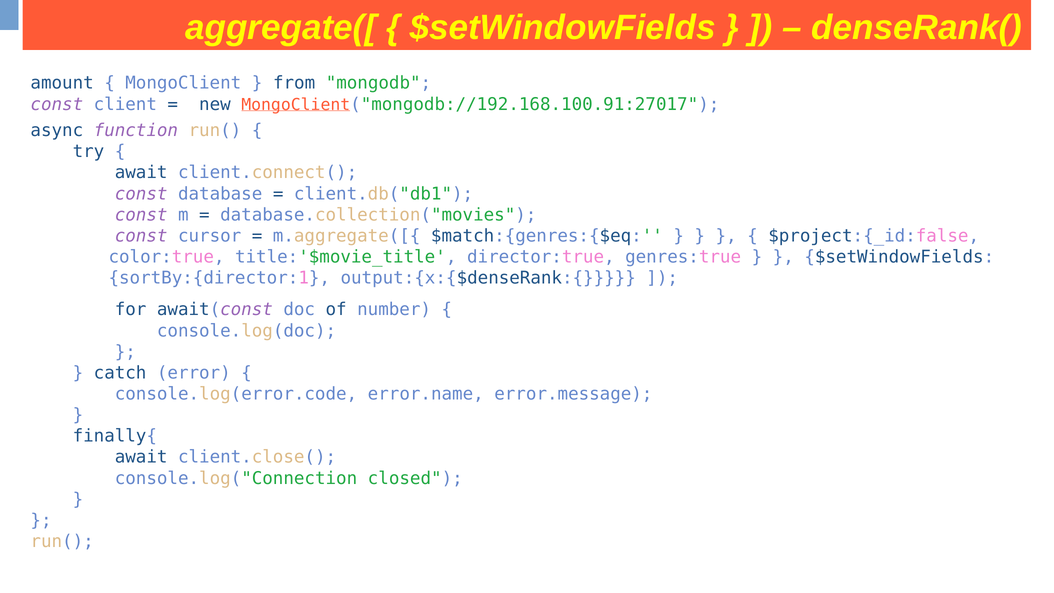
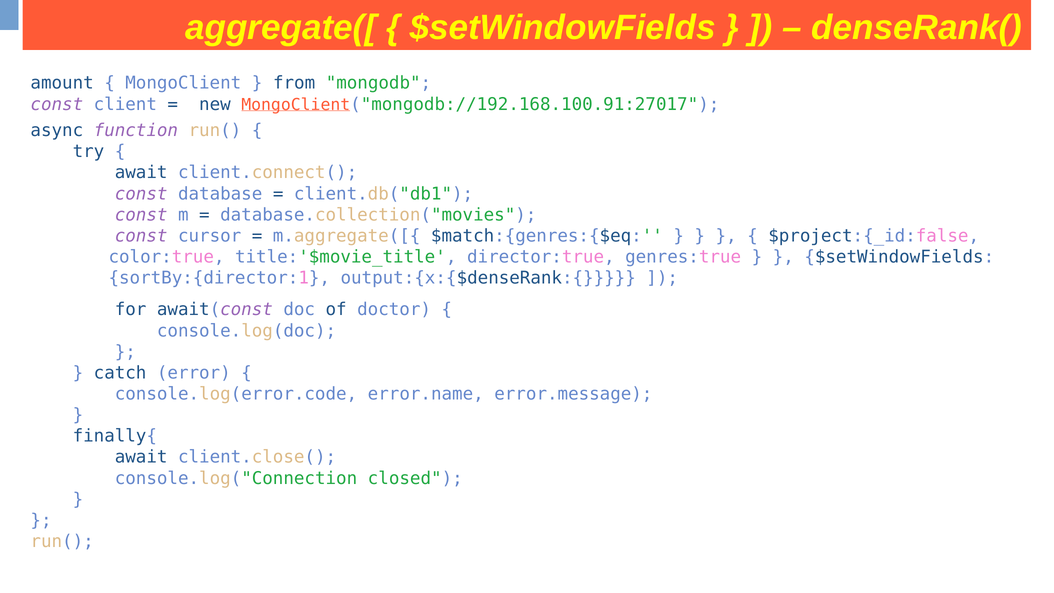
number: number -> doctor
